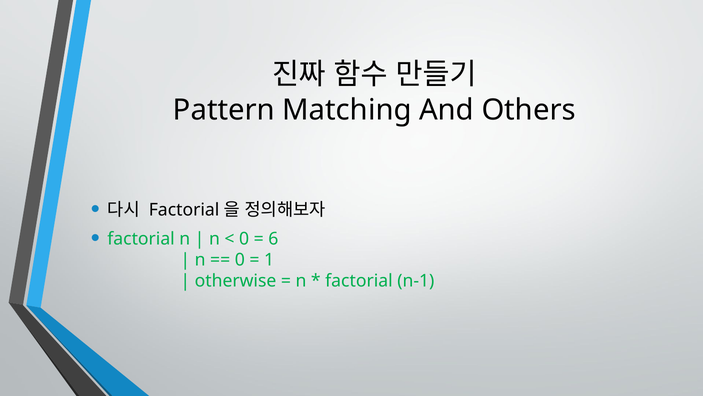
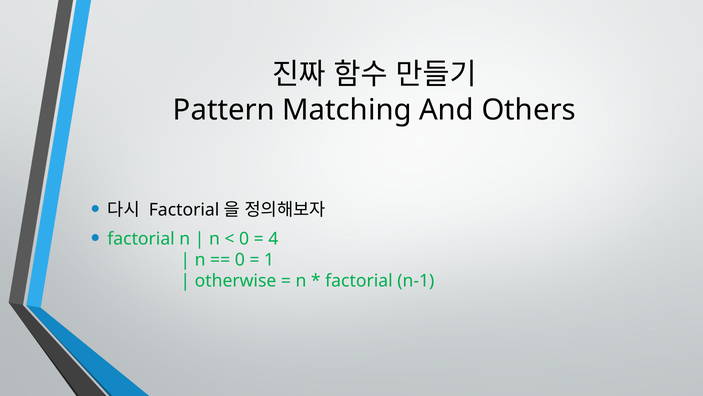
6: 6 -> 4
